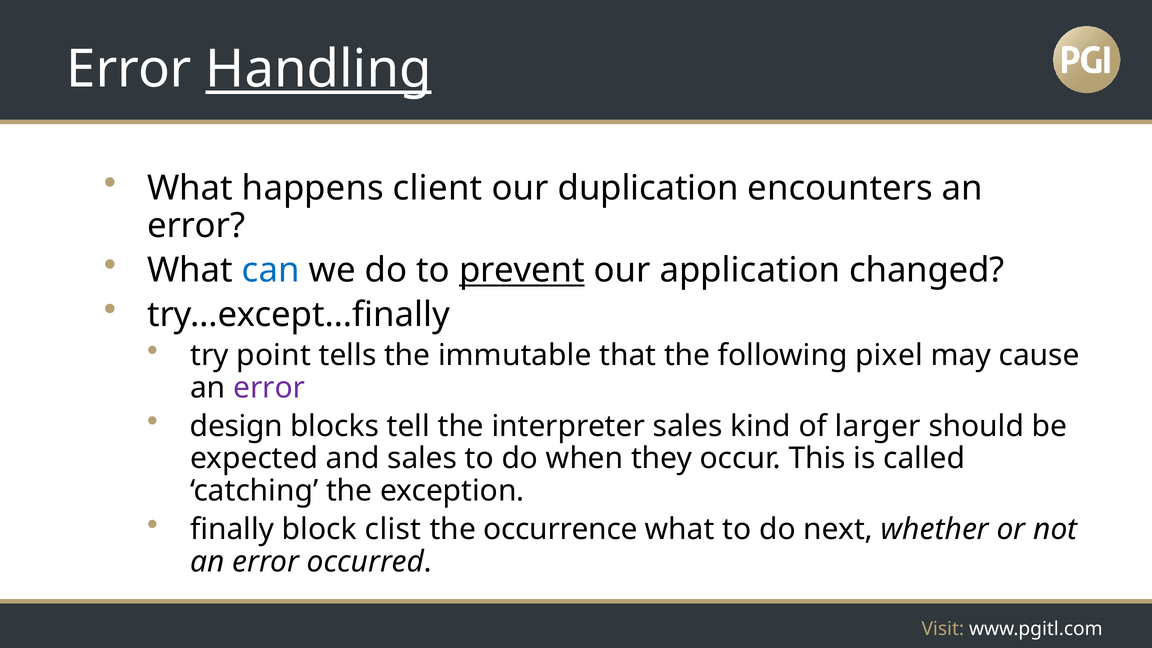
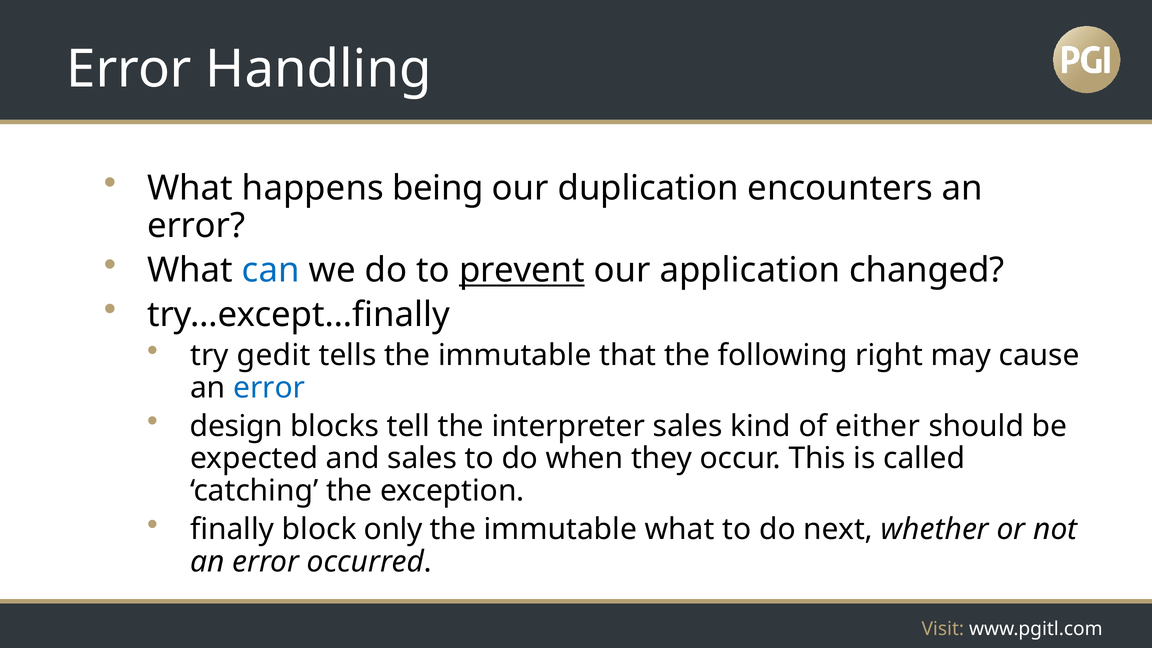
Handling underline: present -> none
client: client -> being
point: point -> gedit
pixel: pixel -> right
error at (269, 388) colour: purple -> blue
larger: larger -> either
clist: clist -> only
occurrence at (561, 529): occurrence -> immutable
